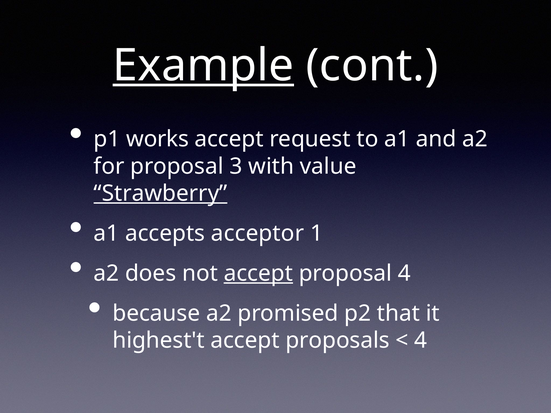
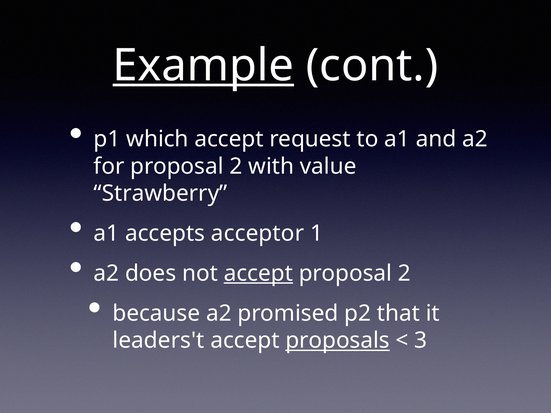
works: works -> which
for proposal 3: 3 -> 2
Strawberry underline: present -> none
4 at (404, 274): 4 -> 2
highest't: highest't -> leaders't
proposals underline: none -> present
4 at (421, 341): 4 -> 3
